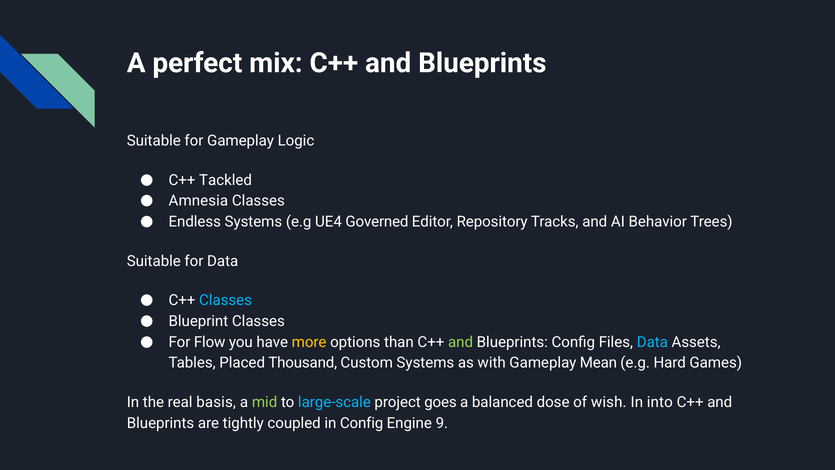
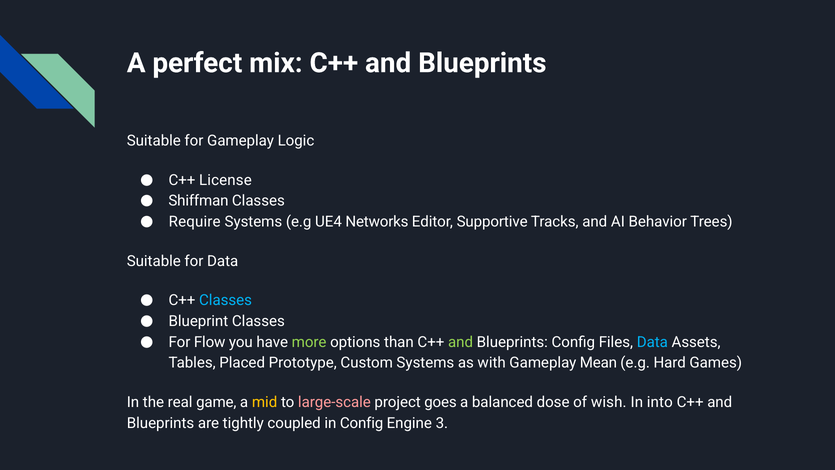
Tackled: Tackled -> License
Amnesia: Amnesia -> Shiffman
Endless: Endless -> Require
Governed: Governed -> Networks
Repository: Repository -> Supportive
more colour: yellow -> light green
Thousand: Thousand -> Prototype
basis: basis -> game
mid colour: light green -> yellow
large-scale colour: light blue -> pink
9: 9 -> 3
